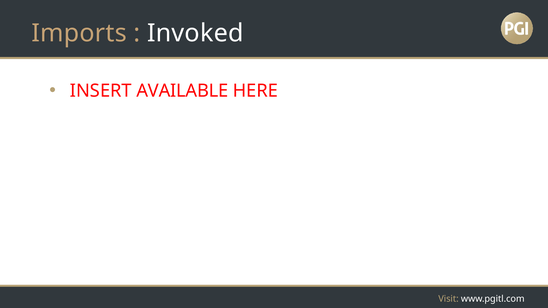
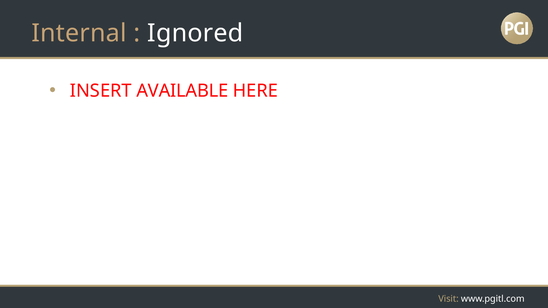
Imports: Imports -> Internal
Invoked: Invoked -> Ignored
